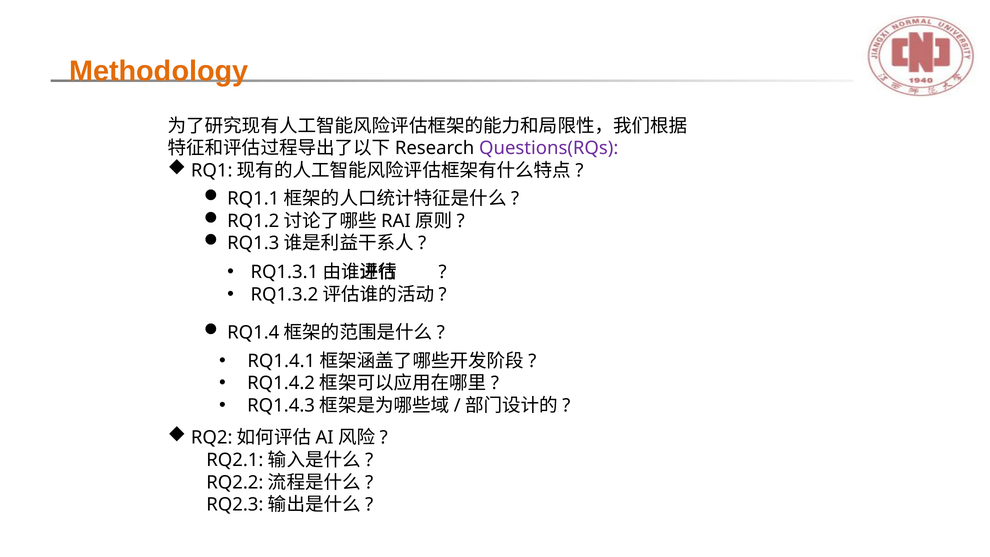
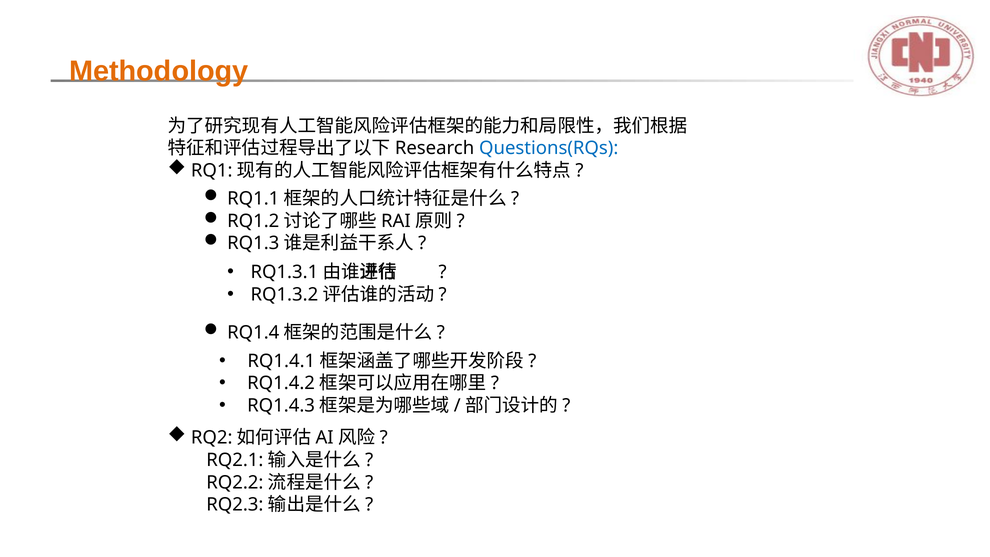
Questions(RQs colour: purple -> blue
